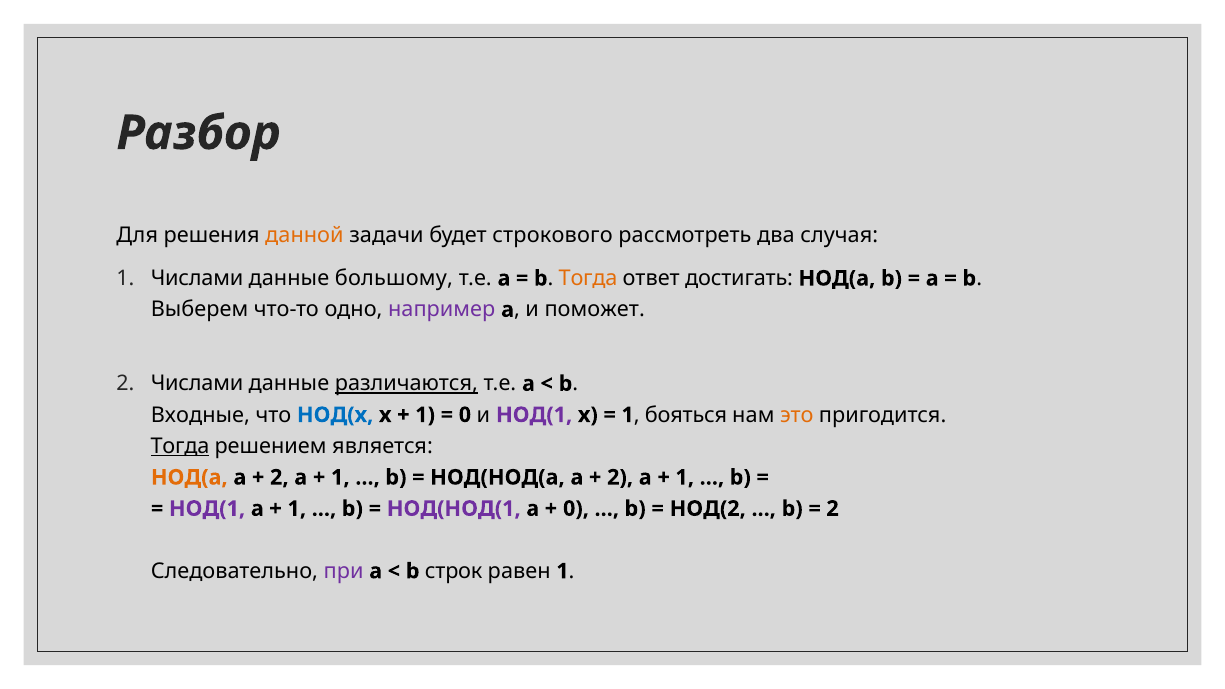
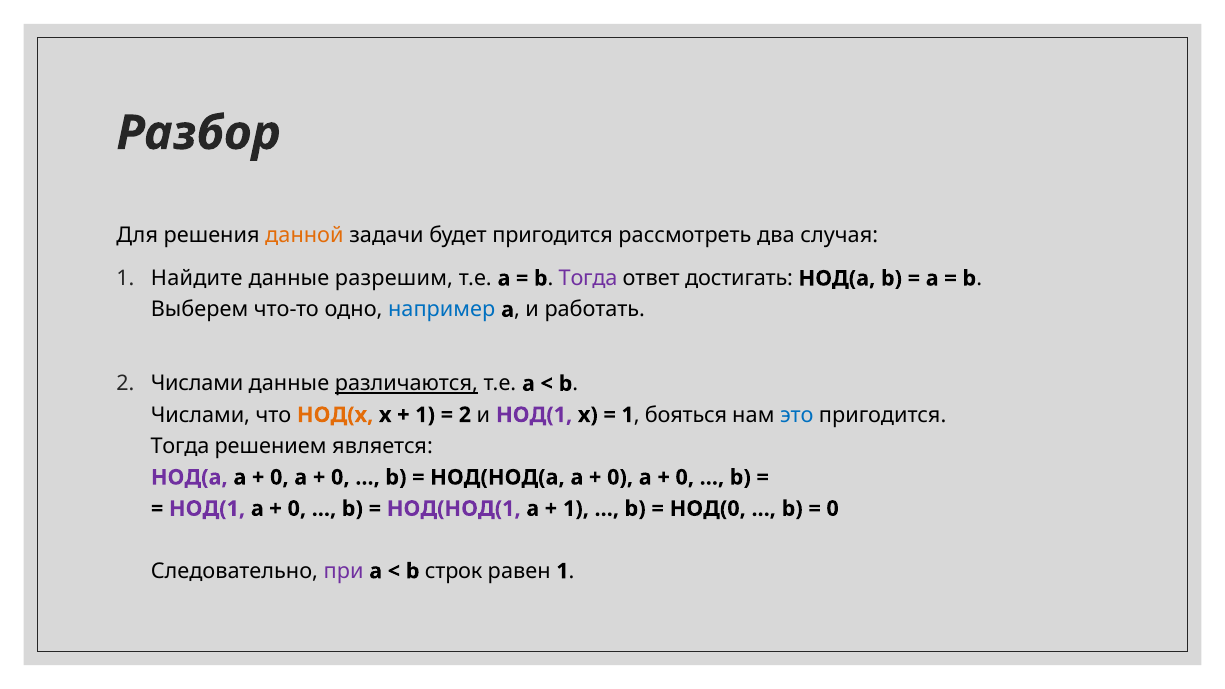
будет строкового: строкового -> пригодится
1 Числами: Числами -> Найдите
большому: большому -> разрешим
Тогда at (588, 278) colour: orange -> purple
например colour: purple -> blue
поможет: поможет -> работать
Входные at (200, 415): Входные -> Числами
НОД(x colour: blue -> orange
0 at (465, 415): 0 -> 2
это colour: orange -> blue
Тогда at (180, 446) underline: present -> none
НОД(a at (189, 477) colour: orange -> purple
2 at (279, 477): 2 -> 0
1 at (340, 477): 1 -> 0
2 at (620, 477): 2 -> 0
1 at (685, 477): 1 -> 0
1 at (297, 509): 1 -> 0
0 at (576, 509): 0 -> 1
НОД(2: НОД(2 -> НОД(0
2 at (833, 509): 2 -> 0
